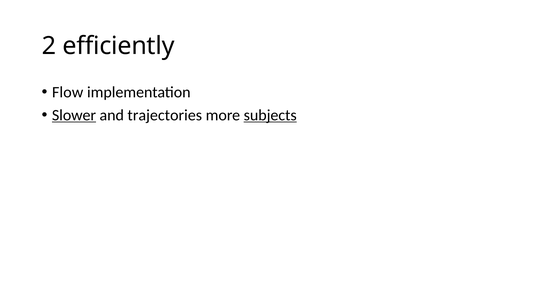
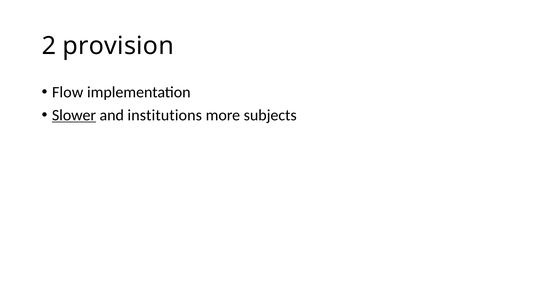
efficiently: efficiently -> provision
trajectories: trajectories -> institutions
subjects underline: present -> none
